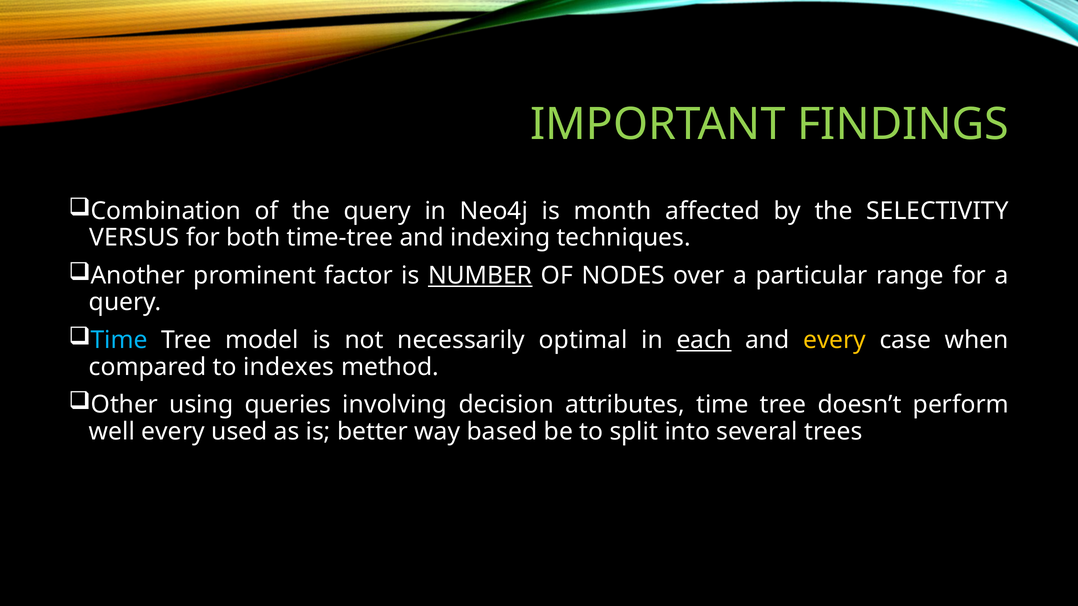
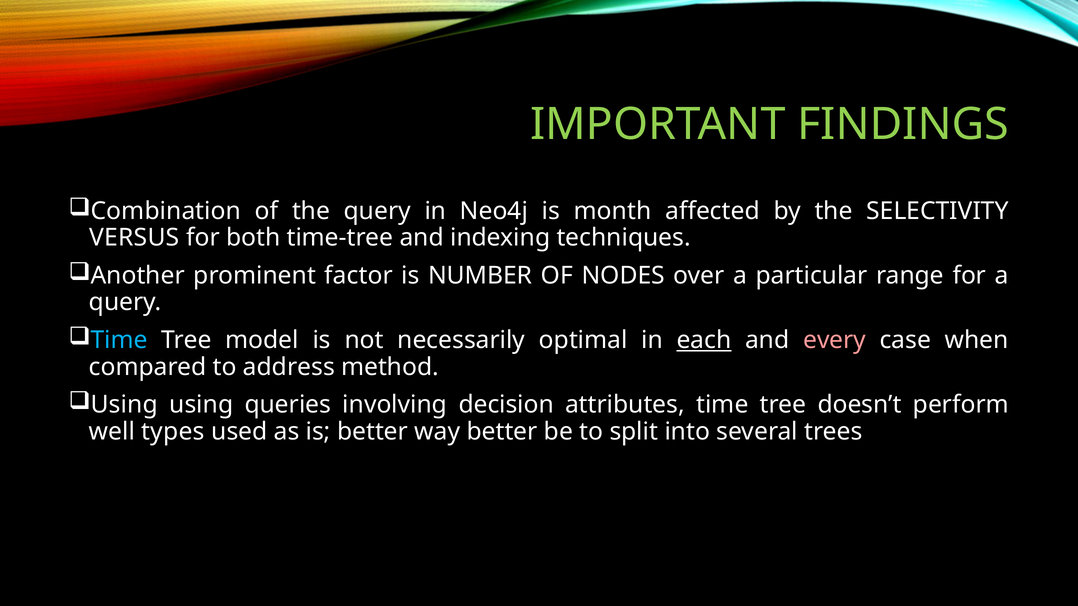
NUMBER underline: present -> none
every at (835, 340) colour: yellow -> pink
indexes: indexes -> address
Other at (124, 405): Other -> Using
well every: every -> types
way based: based -> better
